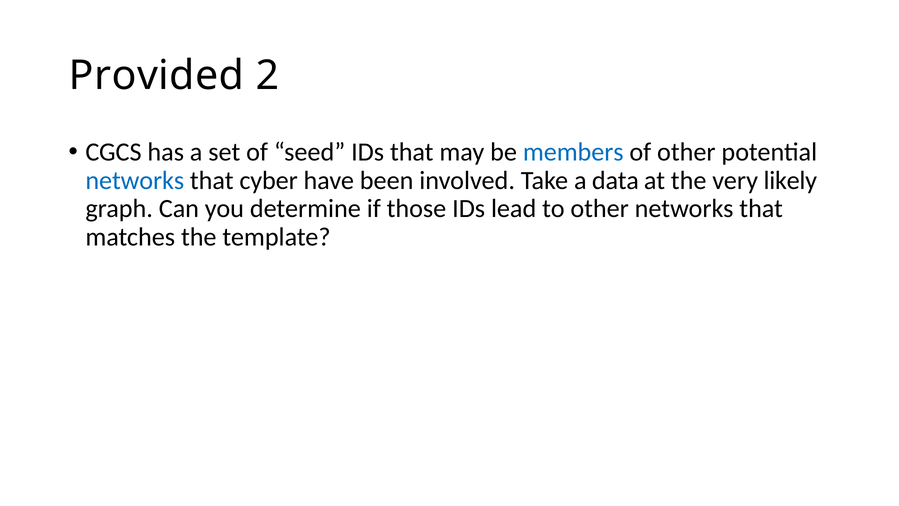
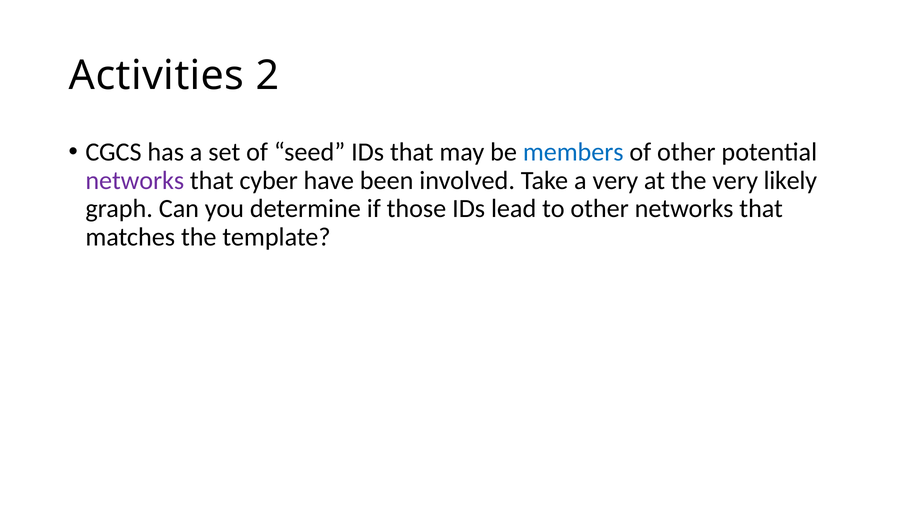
Provided: Provided -> Activities
networks at (135, 180) colour: blue -> purple
a data: data -> very
